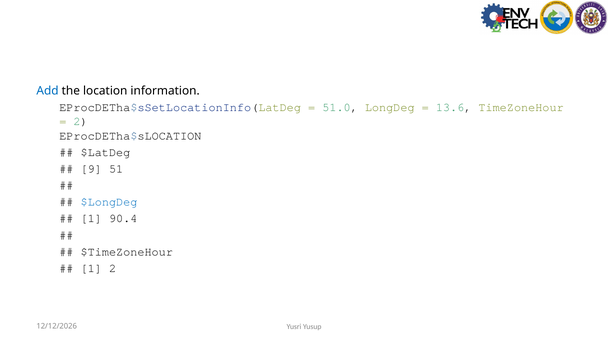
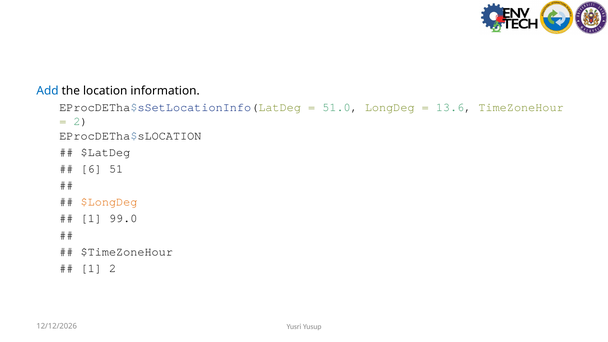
9: 9 -> 6
$LongDeg colour: blue -> orange
90.4: 90.4 -> 99.0
